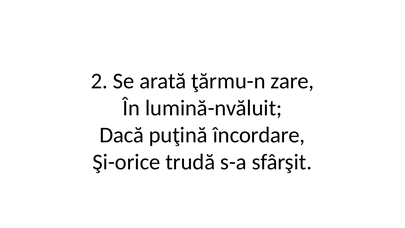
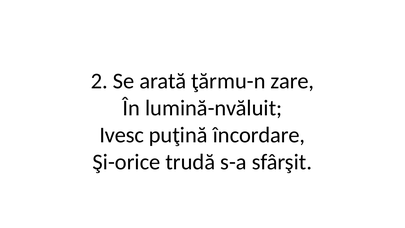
Dacă: Dacă -> Ivesc
